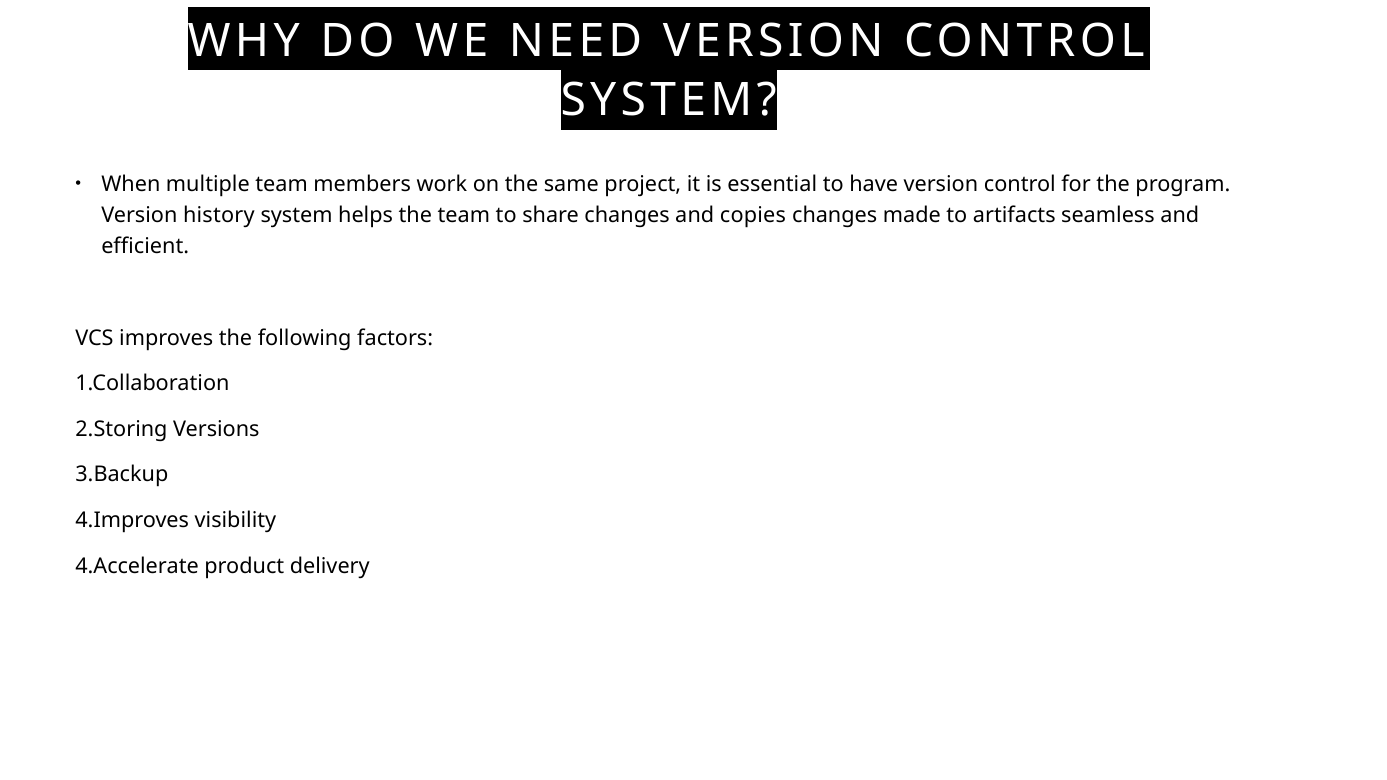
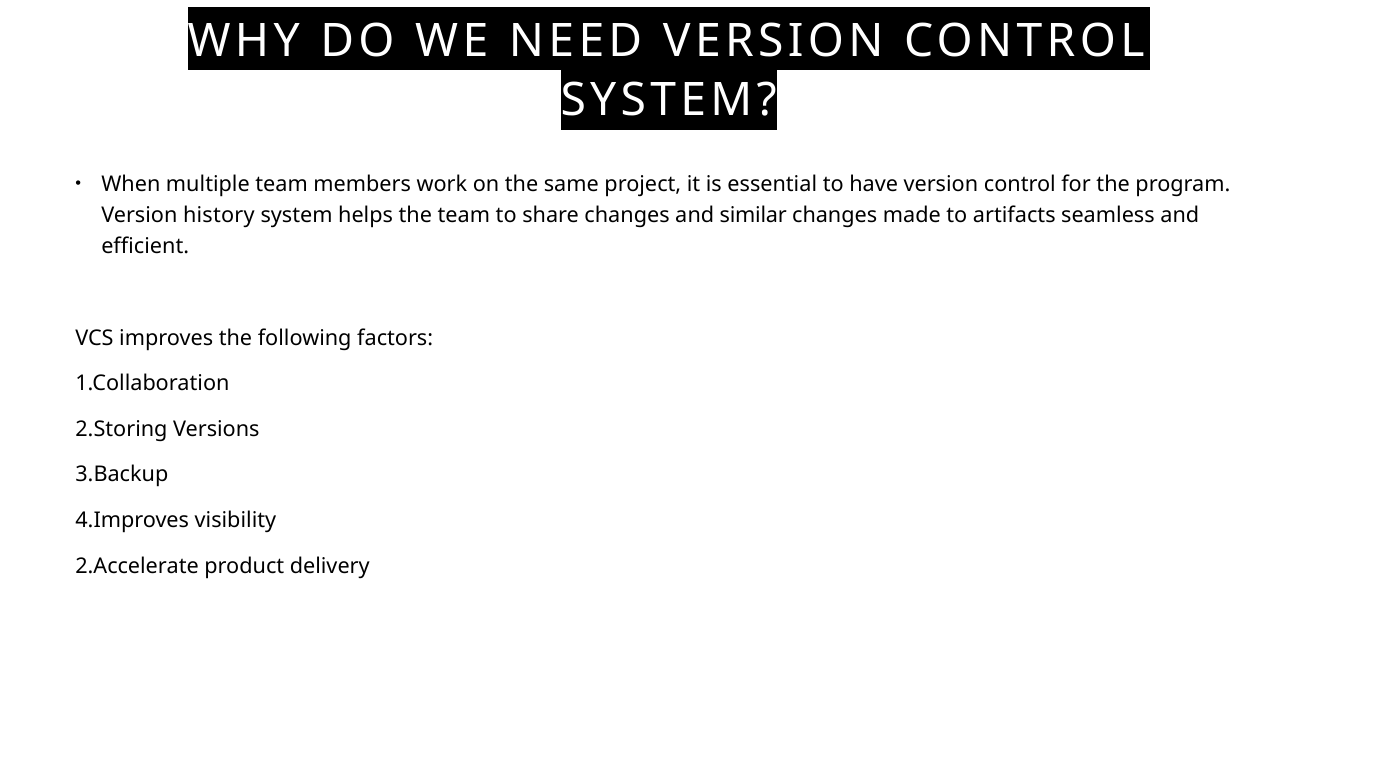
copies: copies -> similar
4.Accelerate: 4.Accelerate -> 2.Accelerate
